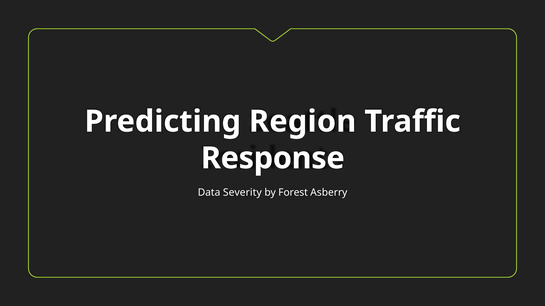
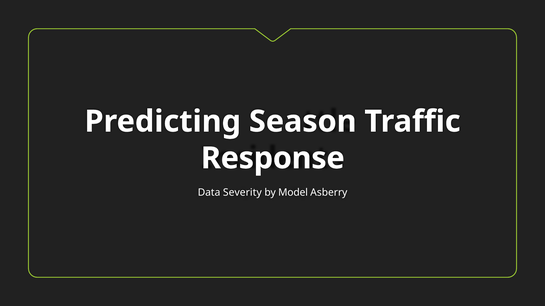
Region: Region -> Season
Forest: Forest -> Model
